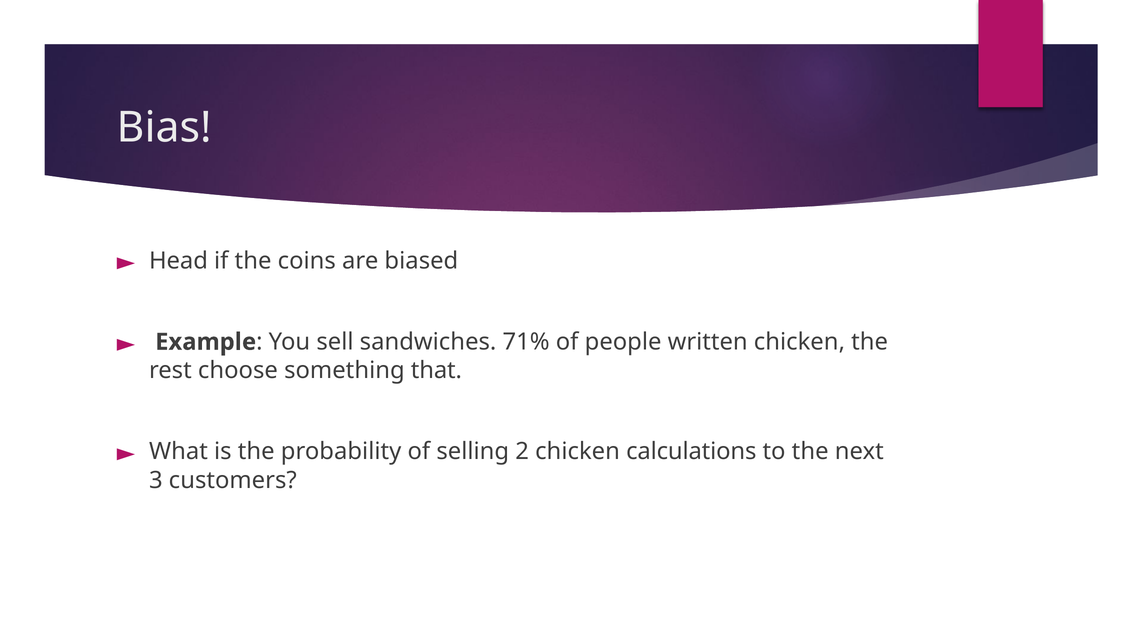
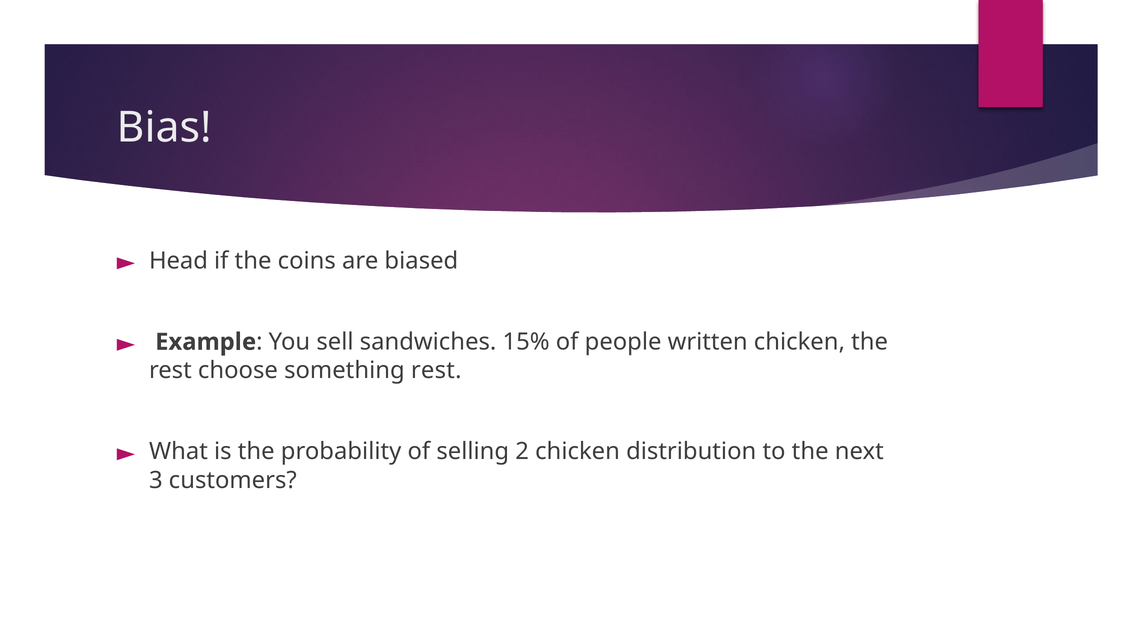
71%: 71% -> 15%
something that: that -> rest
calculations: calculations -> distribution
